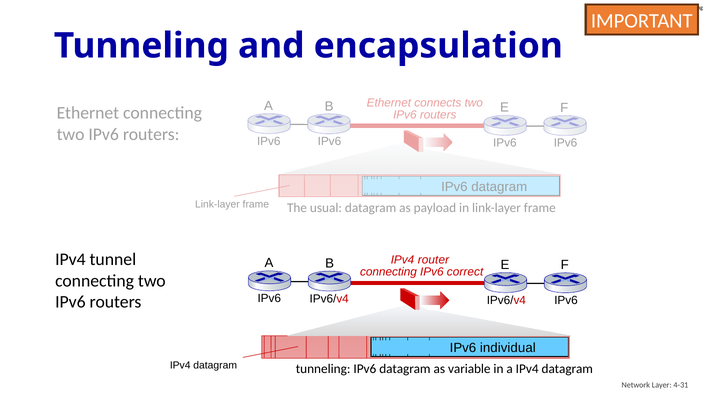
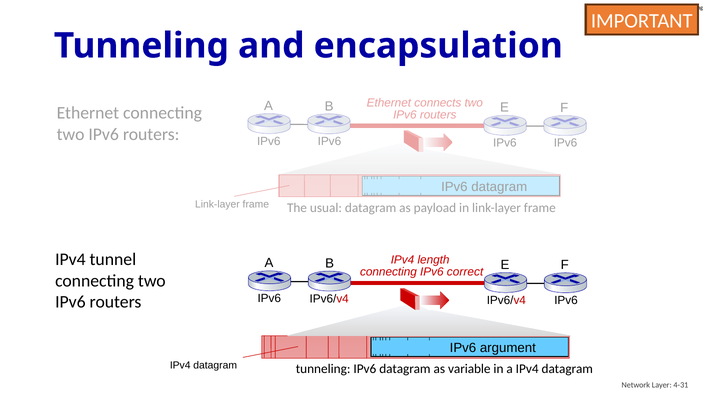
router: router -> length
individual: individual -> argument
